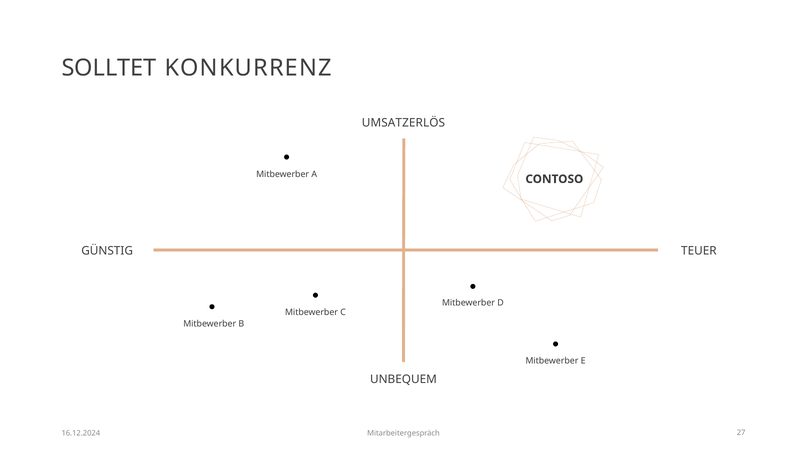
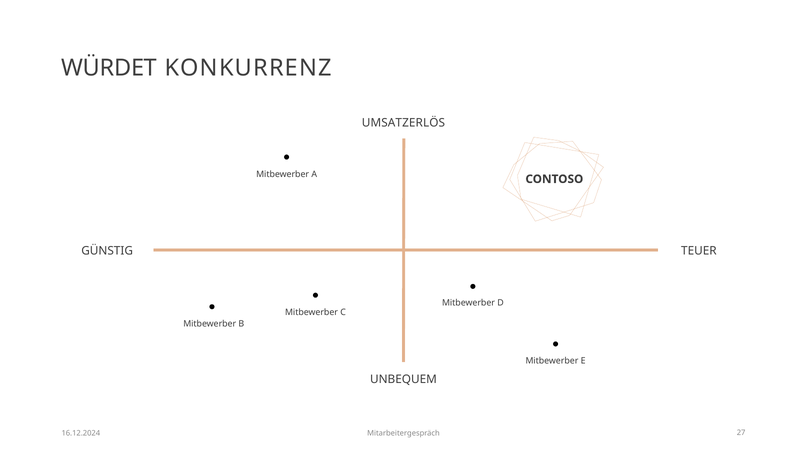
SOLLTET: SOLLTET -> WÜRDET
